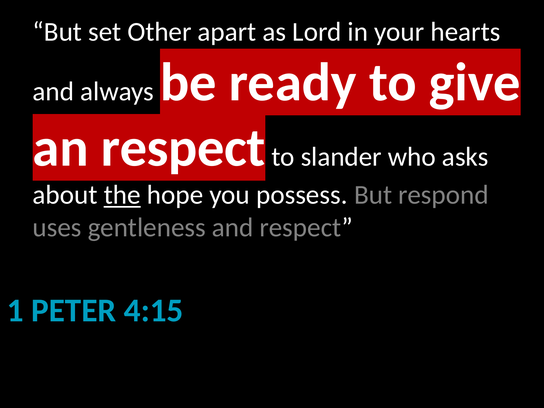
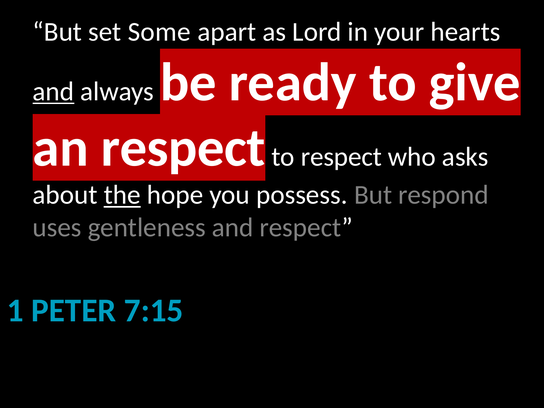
Other: Other -> Some
and at (53, 92) underline: none -> present
to slander: slander -> respect
4:15: 4:15 -> 7:15
